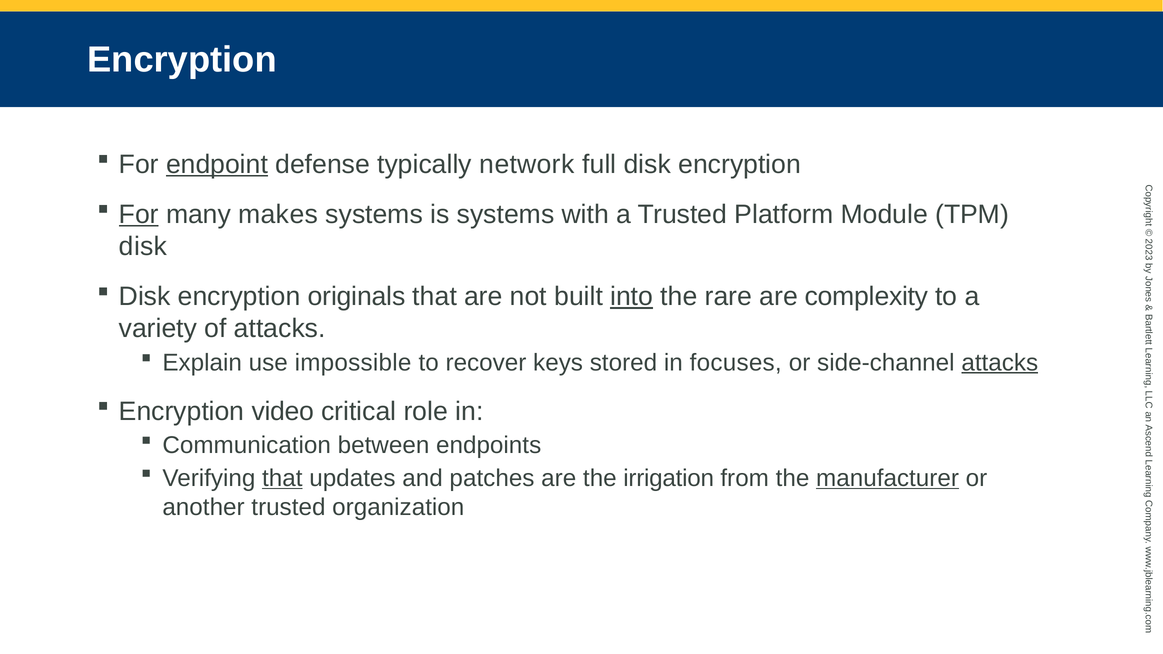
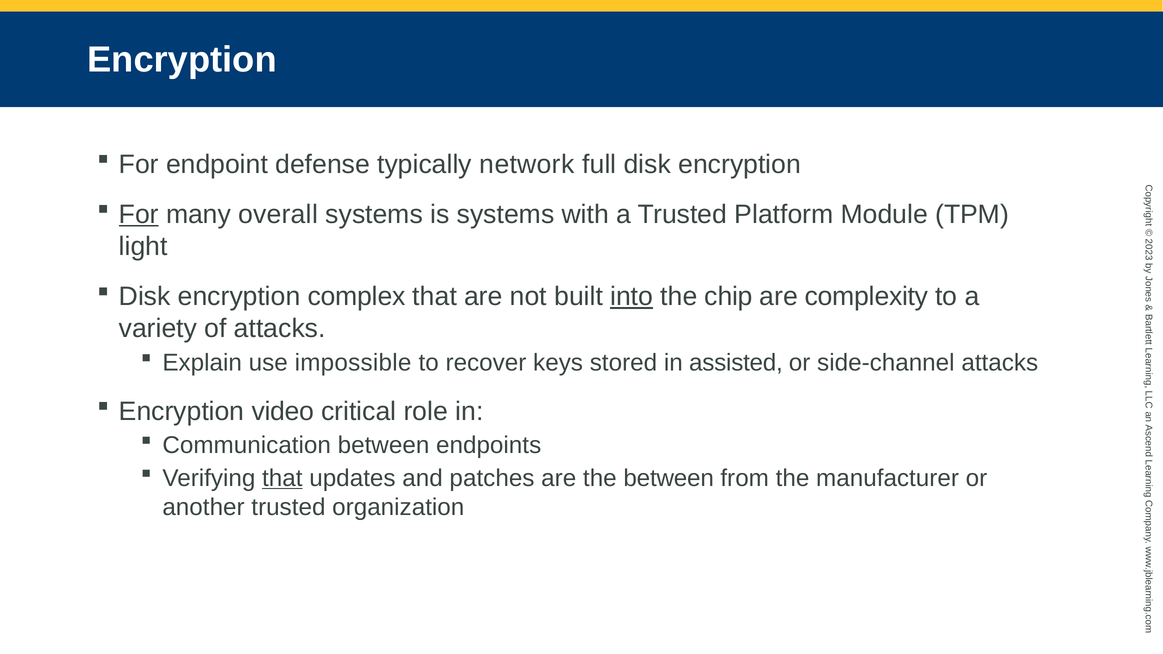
endpoint underline: present -> none
makes: makes -> overall
disk at (143, 247): disk -> light
originals: originals -> complex
rare: rare -> chip
focuses: focuses -> assisted
attacks at (1000, 363) underline: present -> none
the irrigation: irrigation -> between
manufacturer underline: present -> none
